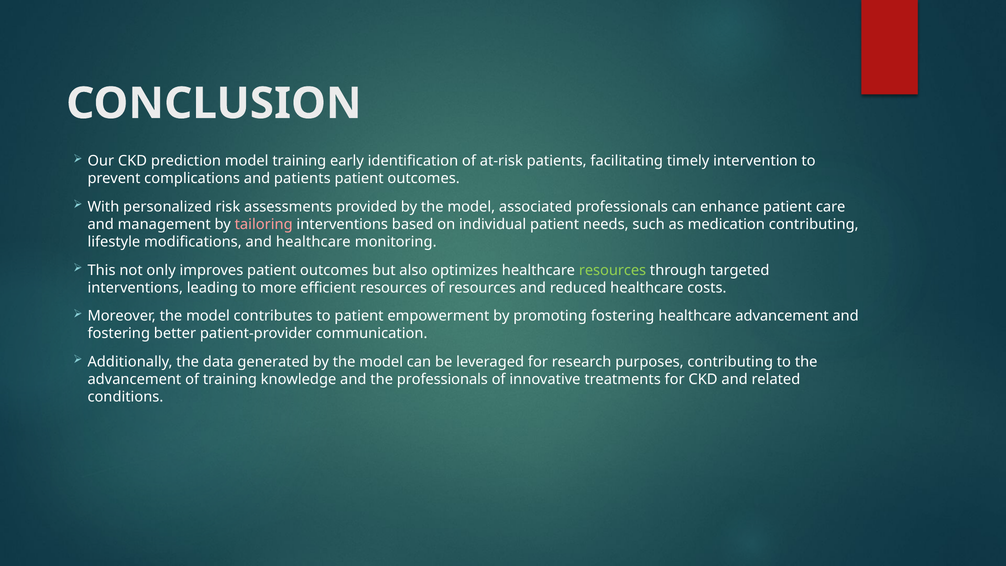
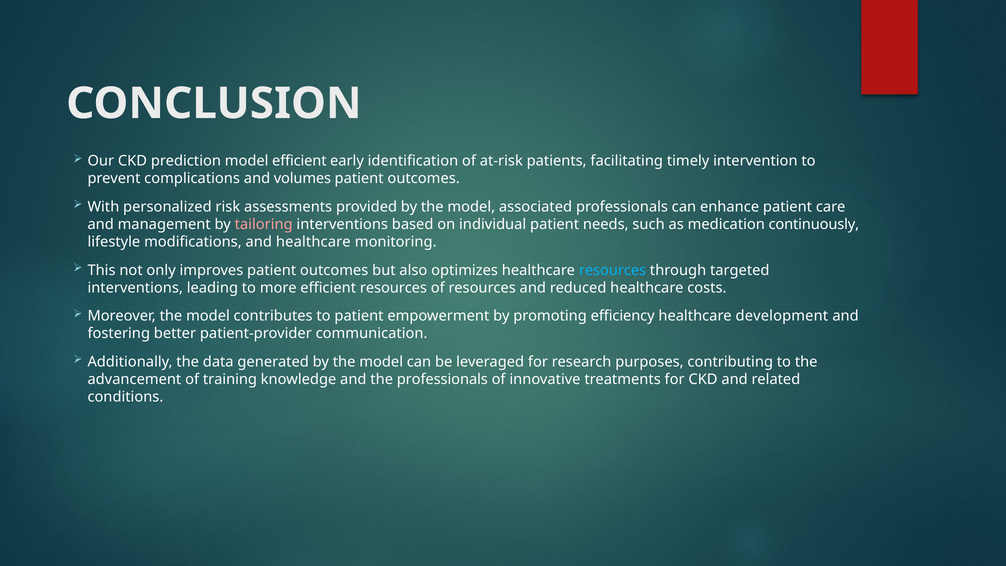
model training: training -> efficient
and patients: patients -> volumes
medication contributing: contributing -> continuously
resources at (613, 270) colour: light green -> light blue
promoting fostering: fostering -> efficiency
healthcare advancement: advancement -> development
